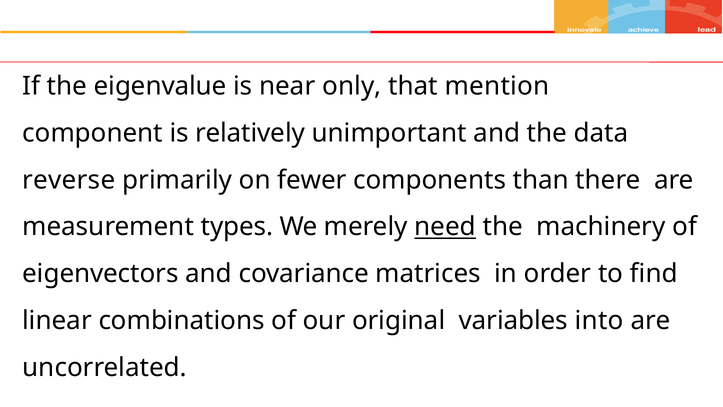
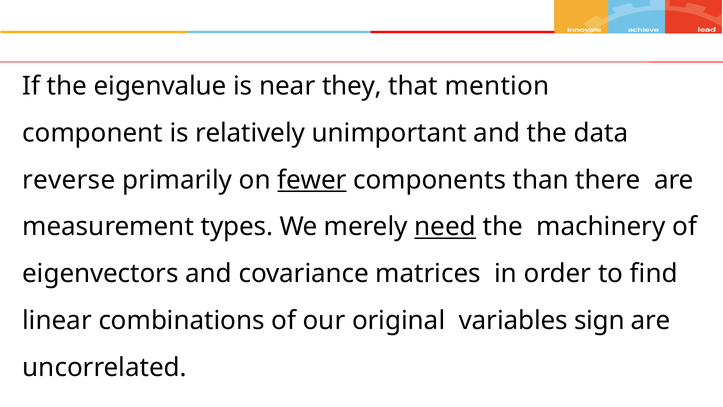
only: only -> they
fewer underline: none -> present
into: into -> sign
